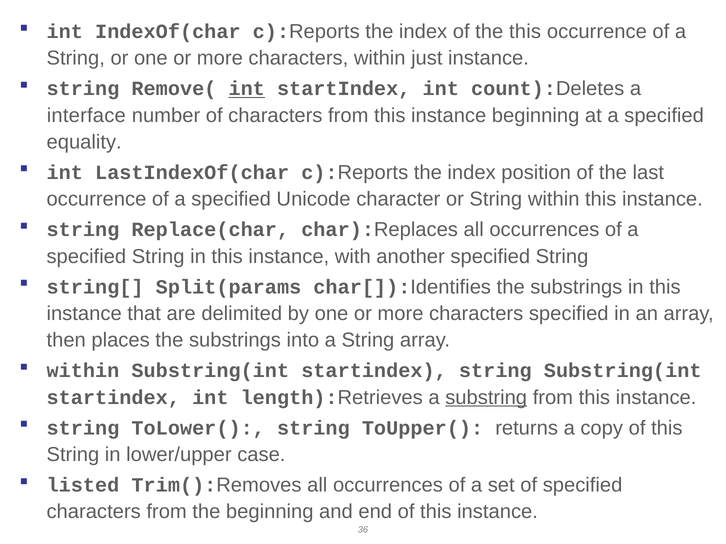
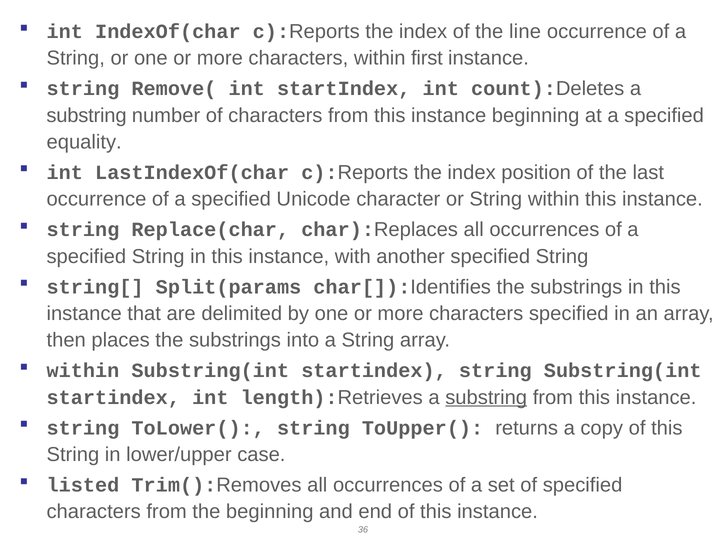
the this: this -> line
just: just -> first
int at (247, 89) underline: present -> none
interface at (86, 116): interface -> substring
